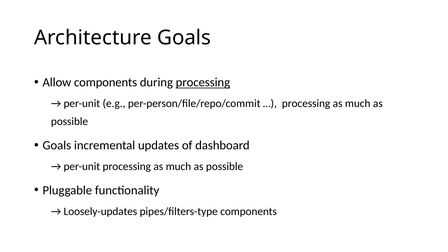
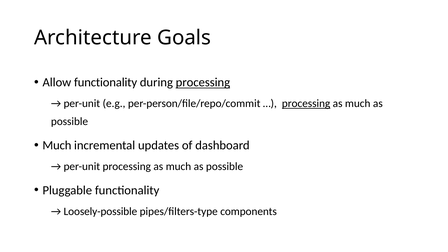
Allow components: components -> functionality
processing at (306, 103) underline: none -> present
Goals at (57, 145): Goals -> Much
Loosely-updates: Loosely-updates -> Loosely-possible
